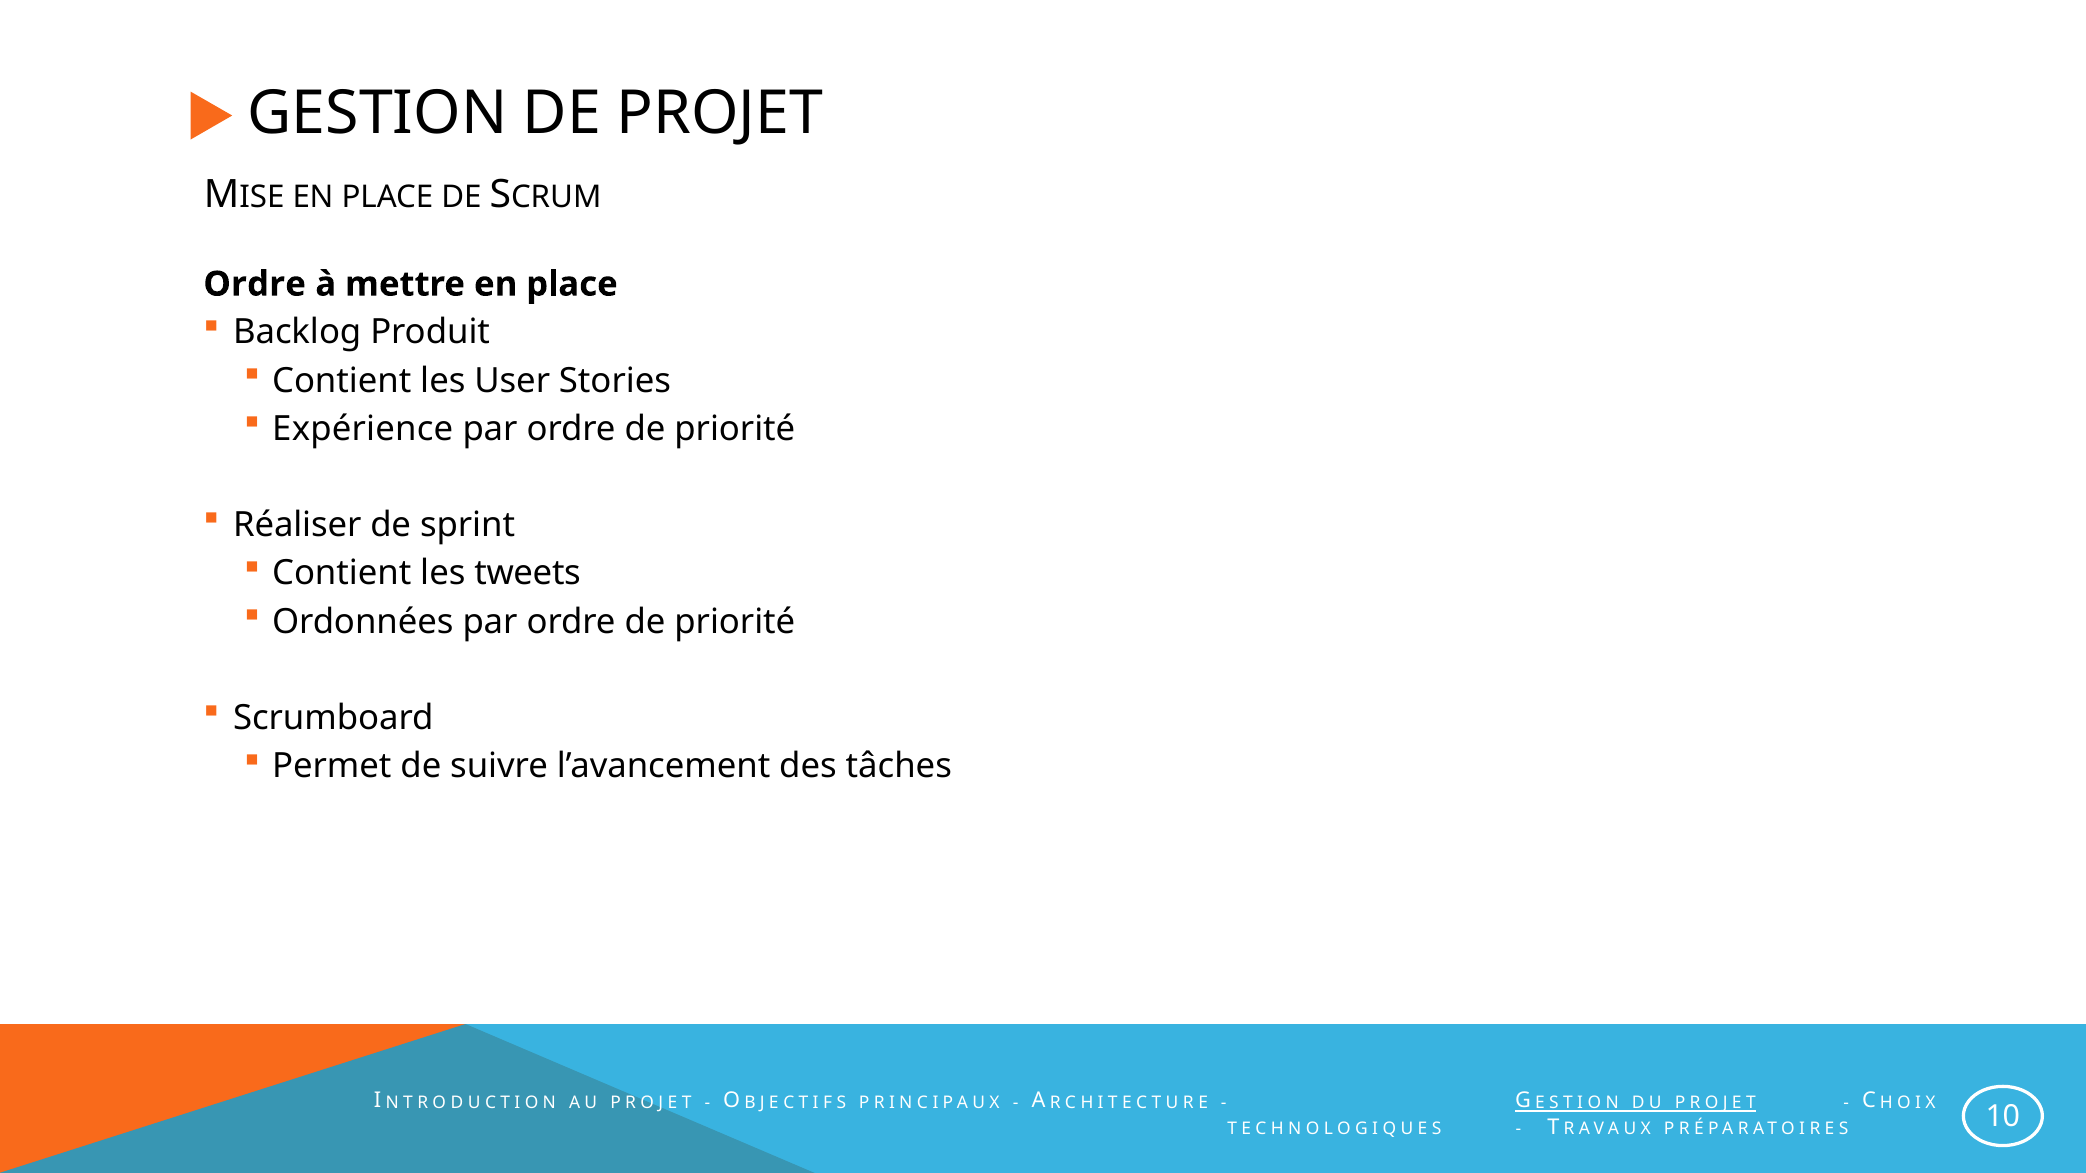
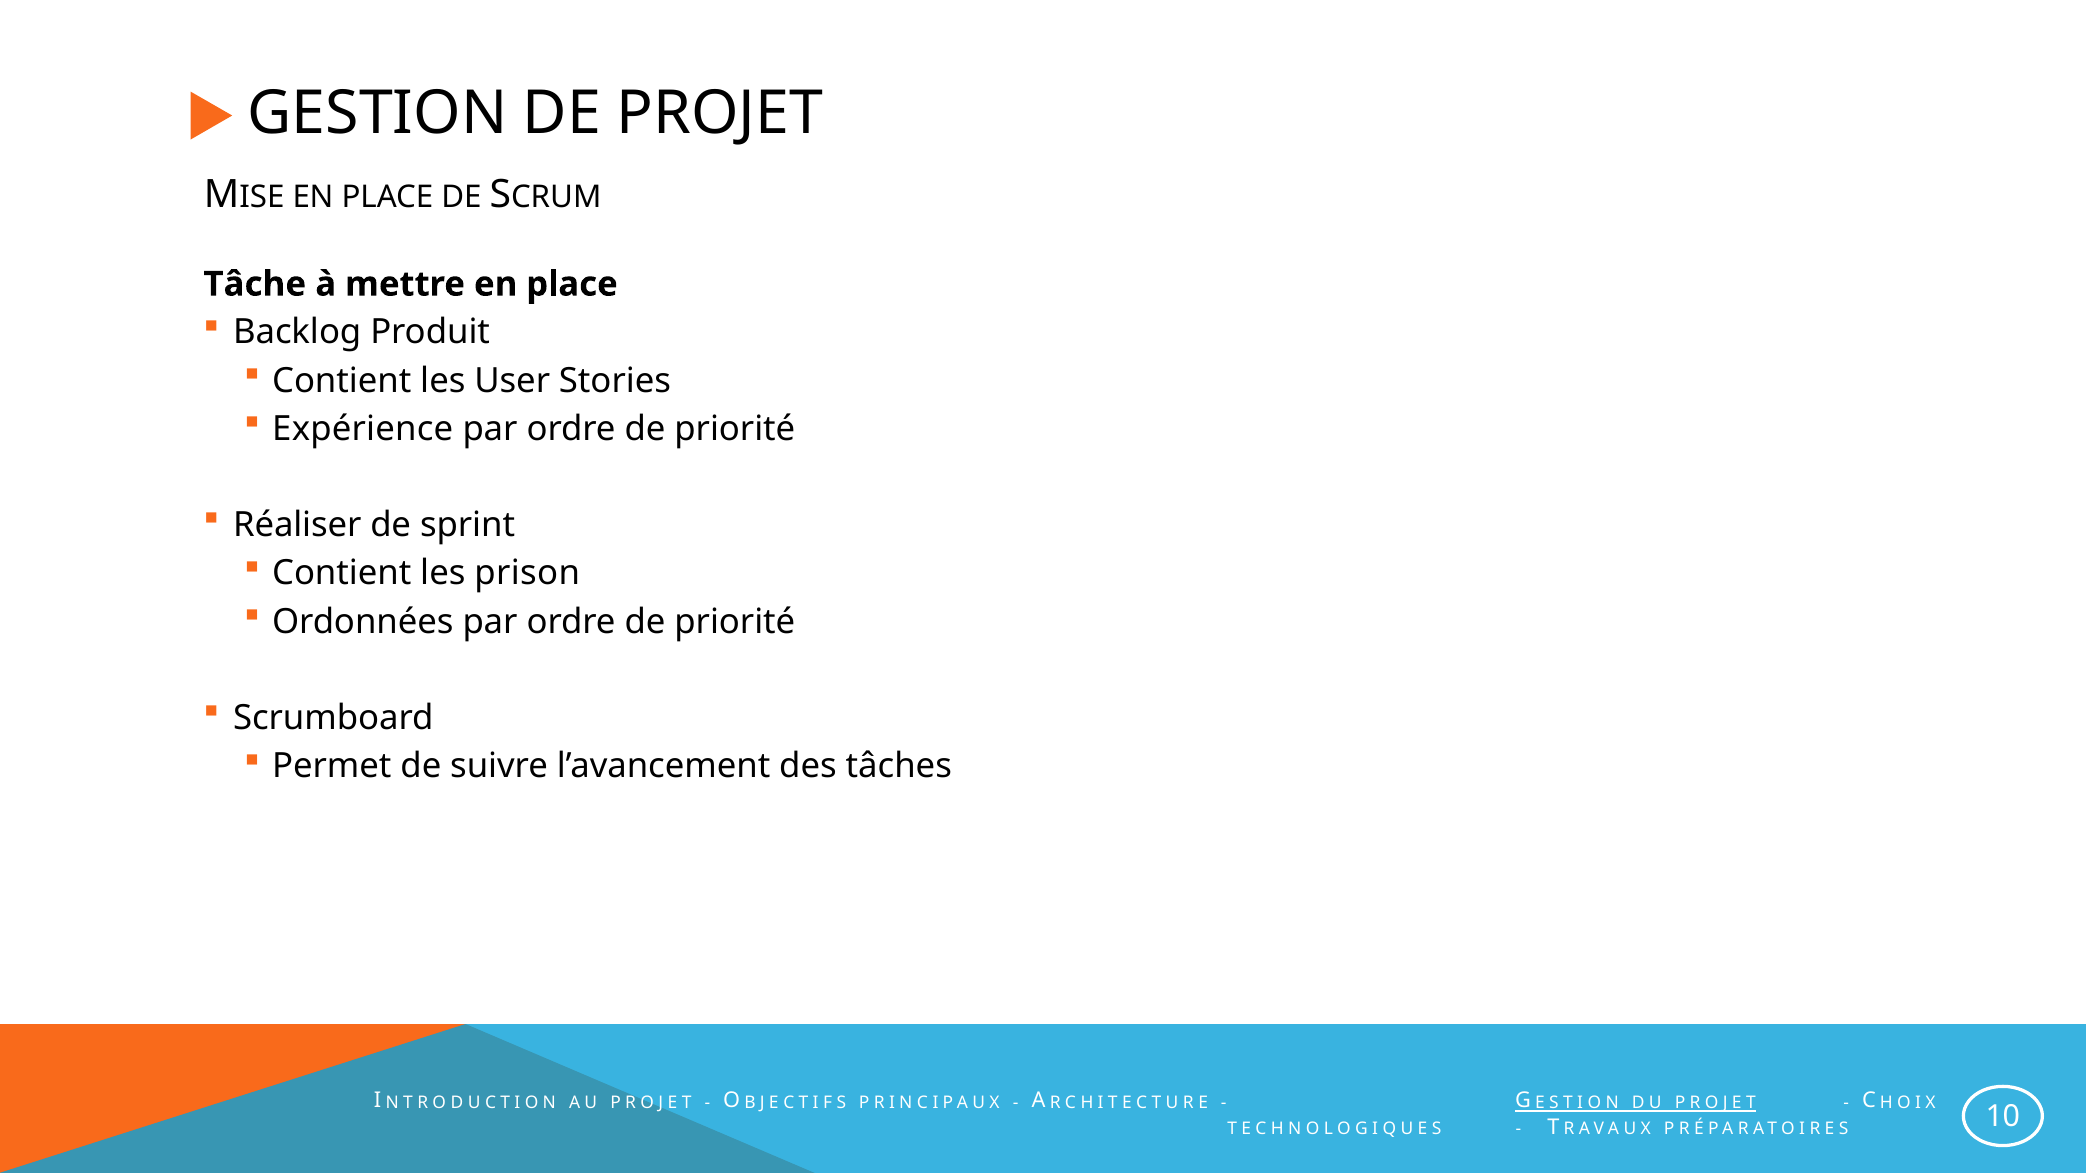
Ordre at (255, 284): Ordre -> Tâche
tweets: tweets -> prison
